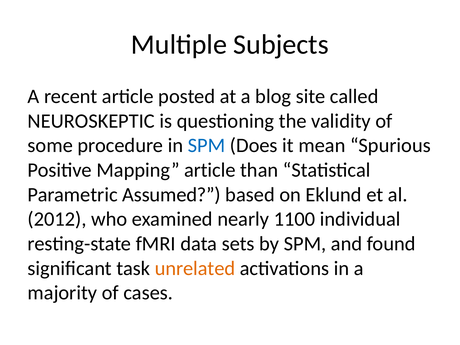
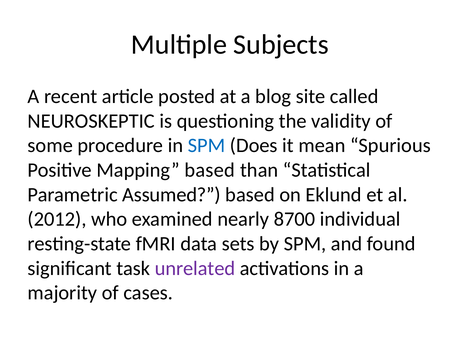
Mapping article: article -> based
1100: 1100 -> 8700
unrelated colour: orange -> purple
